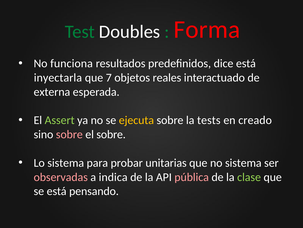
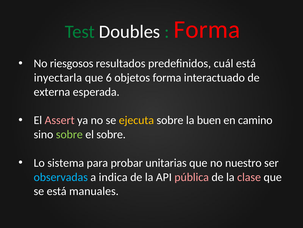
funciona: funciona -> riesgosos
dice: dice -> cuál
7: 7 -> 6
objetos reales: reales -> forma
Assert colour: light green -> pink
tests: tests -> buen
creado: creado -> camino
sobre at (69, 134) colour: pink -> light green
no sistema: sistema -> nuestro
observadas colour: pink -> light blue
clase colour: light green -> pink
pensando: pensando -> manuales
